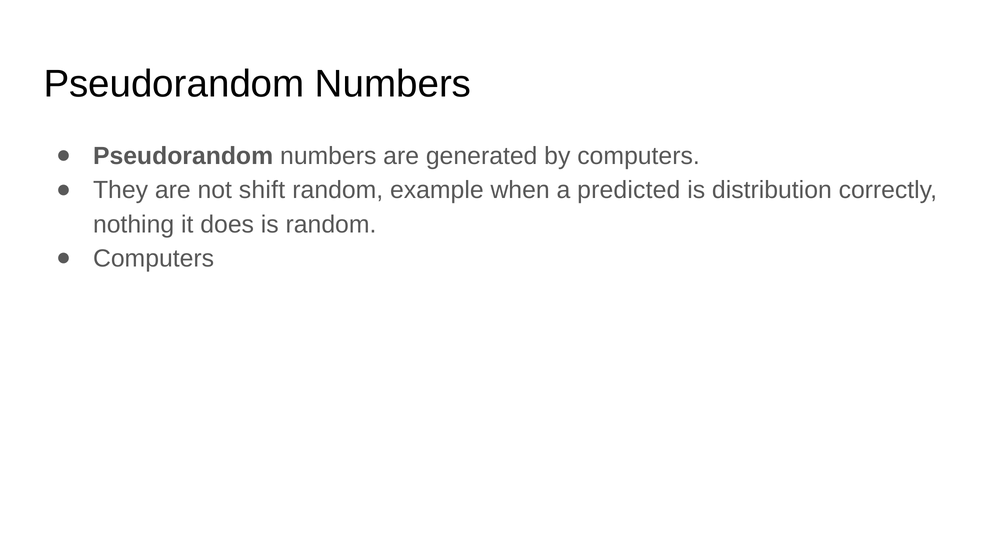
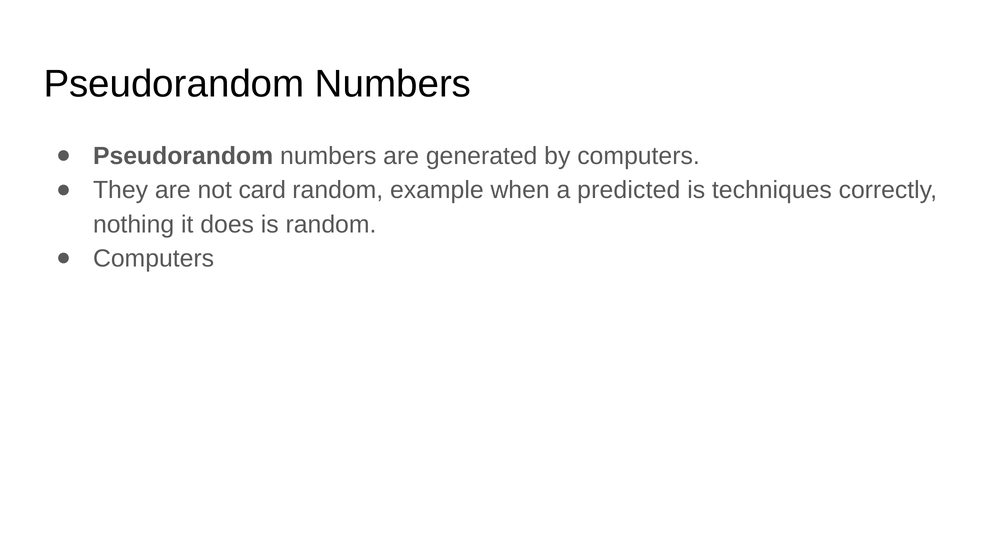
shift: shift -> card
distribution: distribution -> techniques
